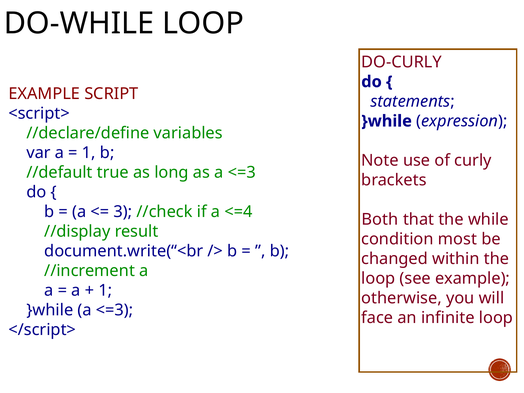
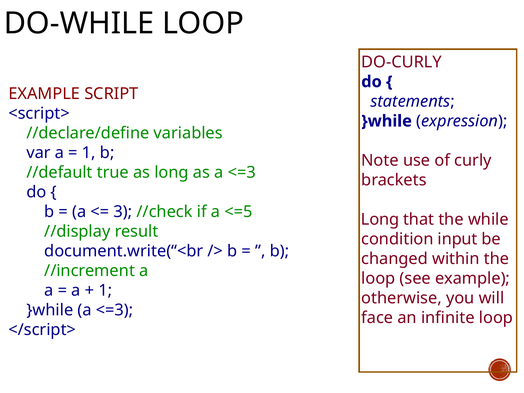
<=4: <=4 -> <=5
Both at (380, 219): Both -> Long
most: most -> input
